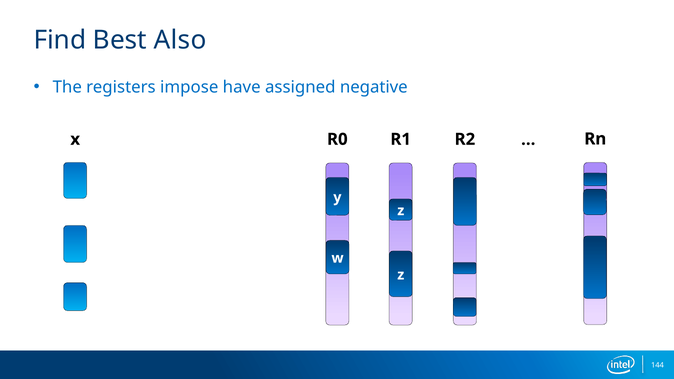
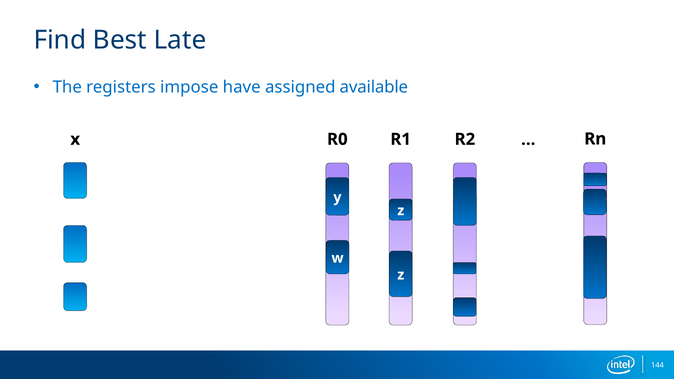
Also: Also -> Late
negative: negative -> available
